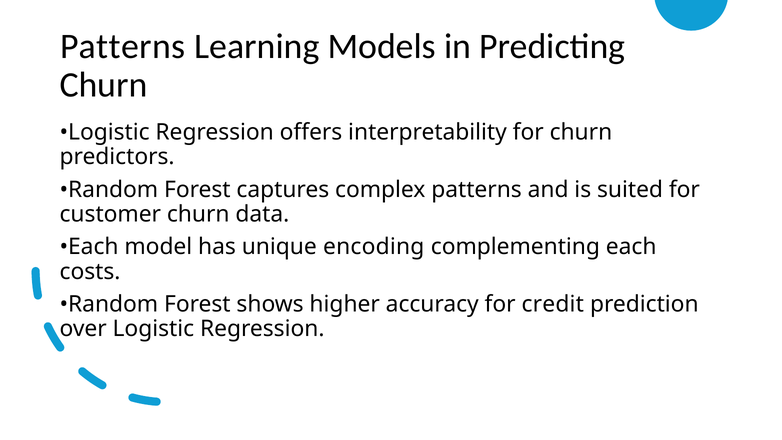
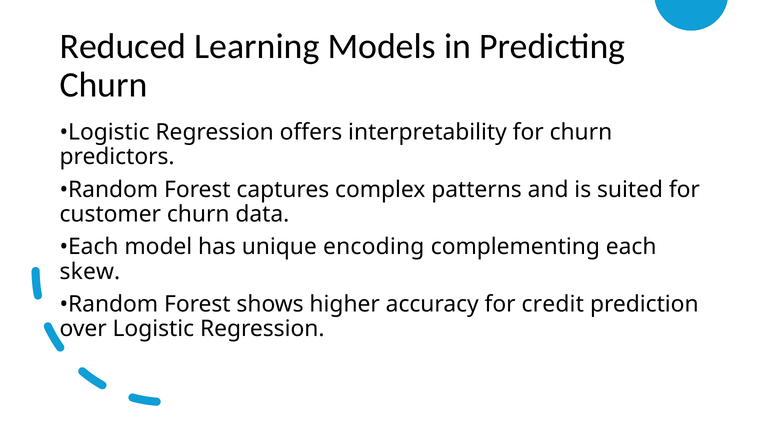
Patterns at (123, 46): Patterns -> Reduced
costs: costs -> skew
